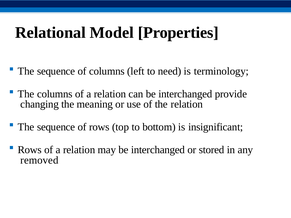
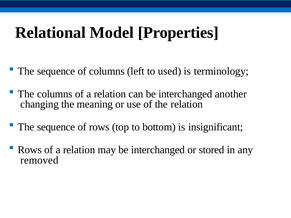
need: need -> used
provide: provide -> another
